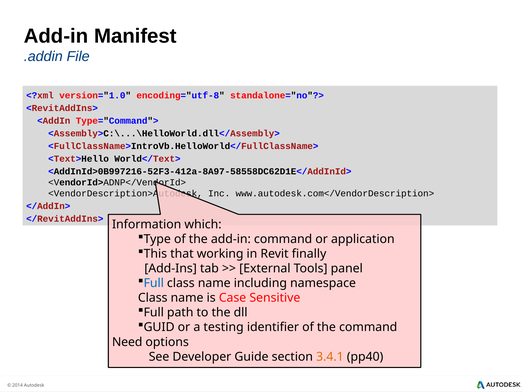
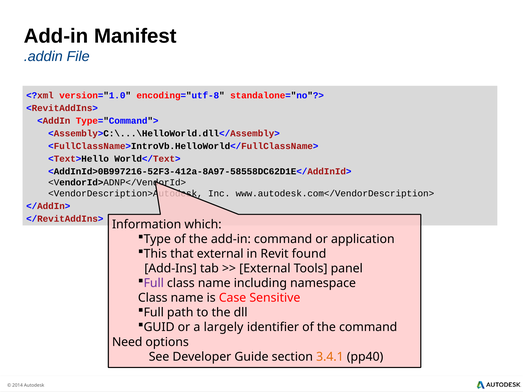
that working: working -> external
finally: finally -> found
Full at (154, 283) colour: blue -> purple
testing: testing -> largely
